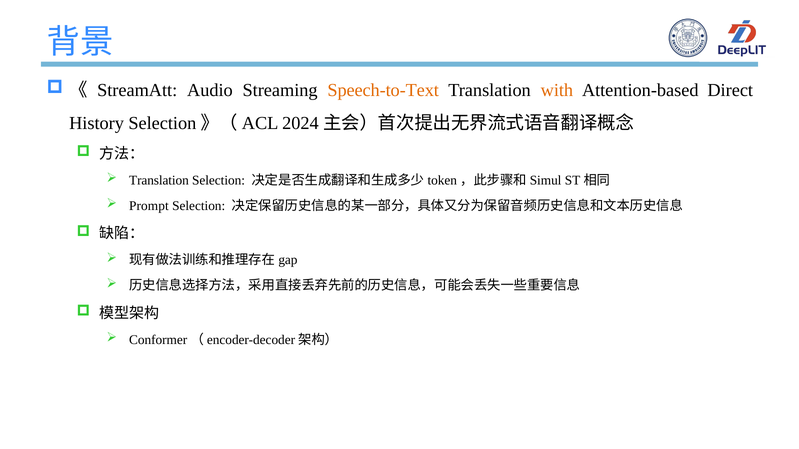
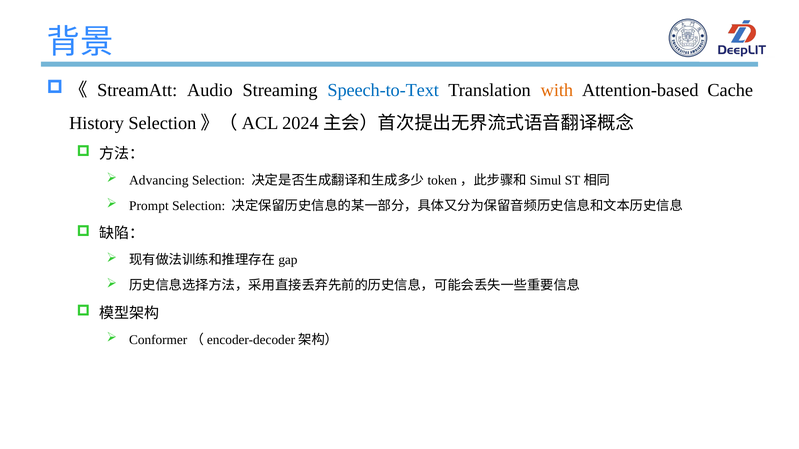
Speech-to-Text colour: orange -> blue
Direct: Direct -> Cache
Translation at (159, 180): Translation -> Advancing
